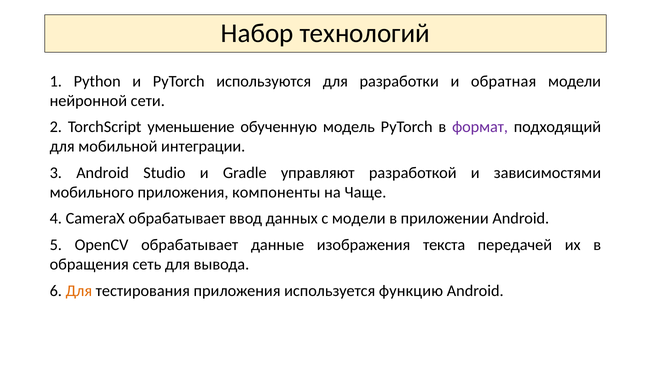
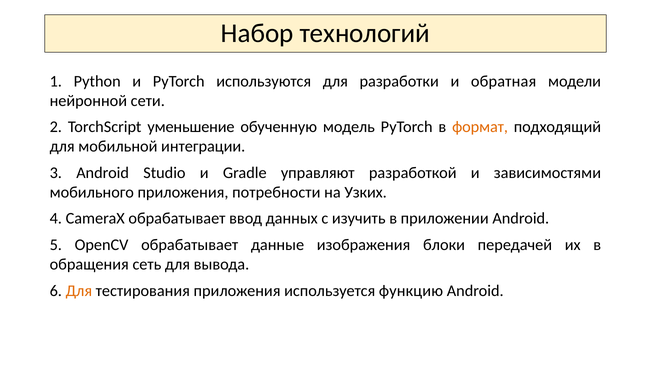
формат colour: purple -> orange
компоненты: компоненты -> потребности
Чаще: Чаще -> Узких
с модели: модели -> изучить
текста: текста -> блоки
